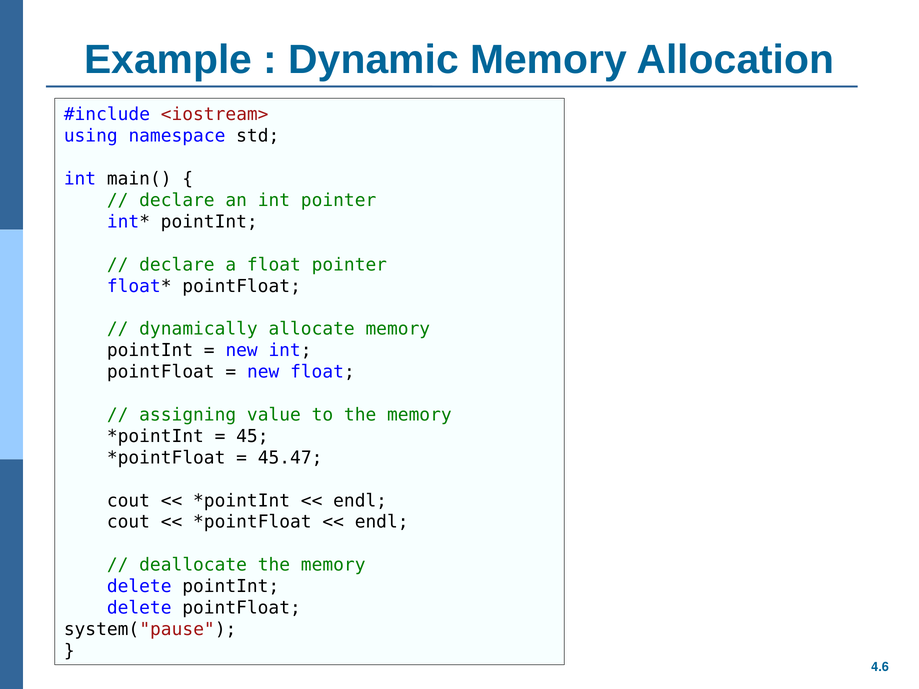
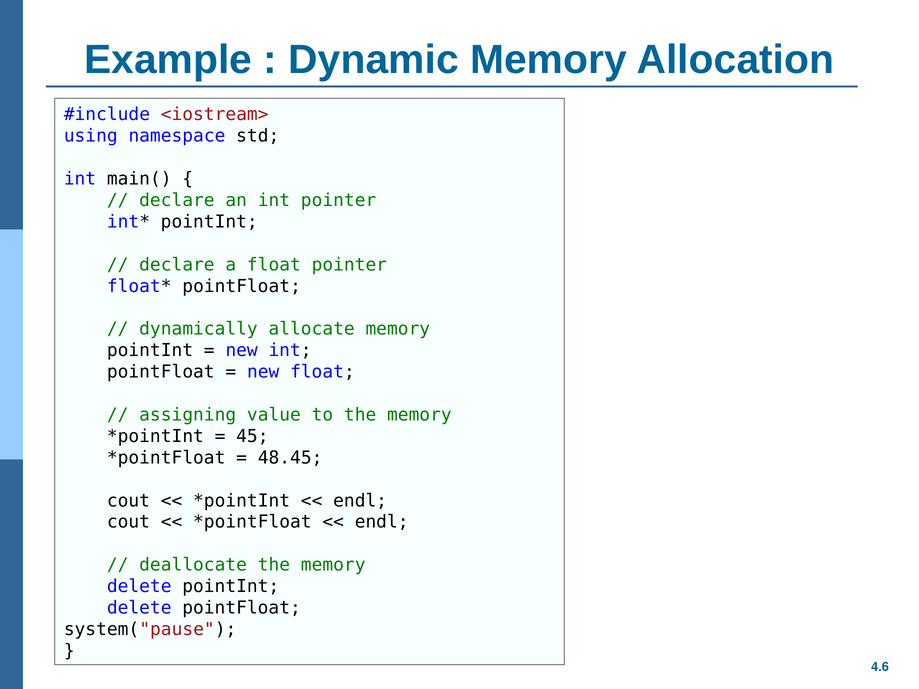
45.47: 45.47 -> 48.45
